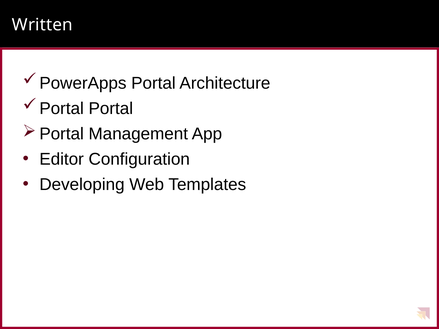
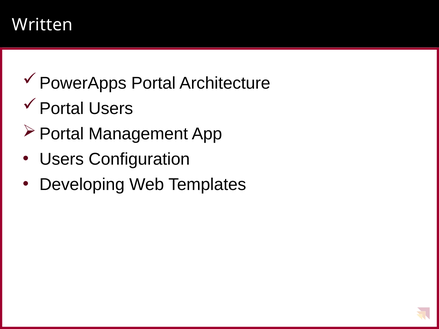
Portal at (111, 109): Portal -> Users
Editor at (62, 159): Editor -> Users
